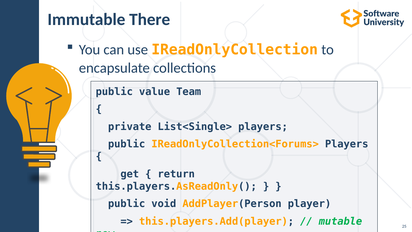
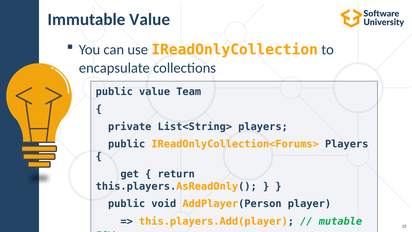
Immutable There: There -> Value
List<Single>: List<Single> -> List<String>
